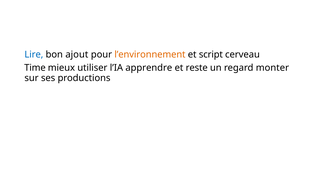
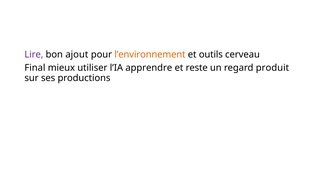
Lire colour: blue -> purple
script: script -> outils
Time: Time -> Final
monter: monter -> produit
